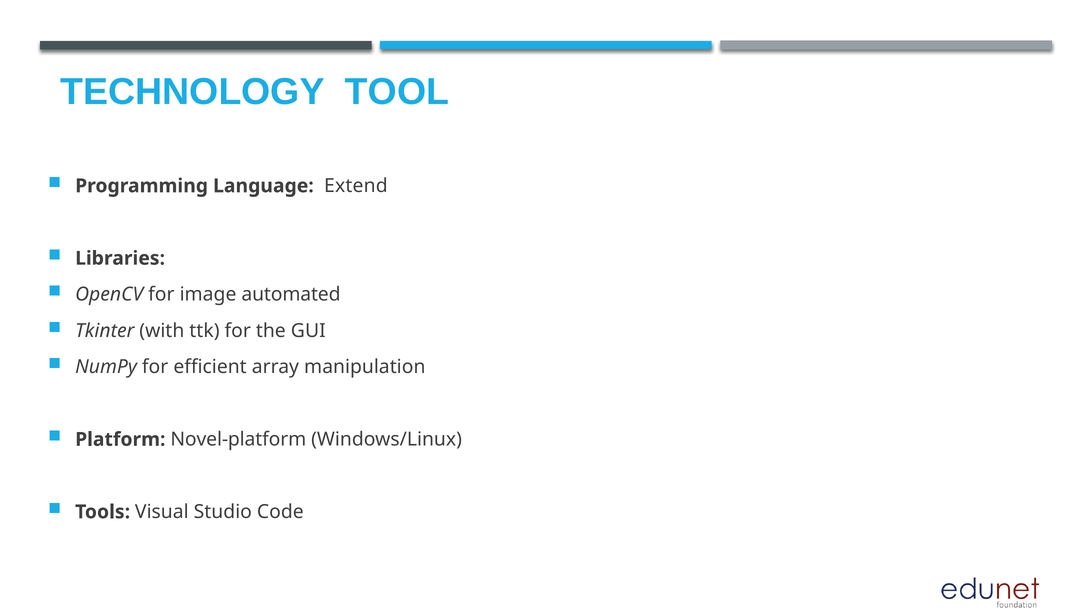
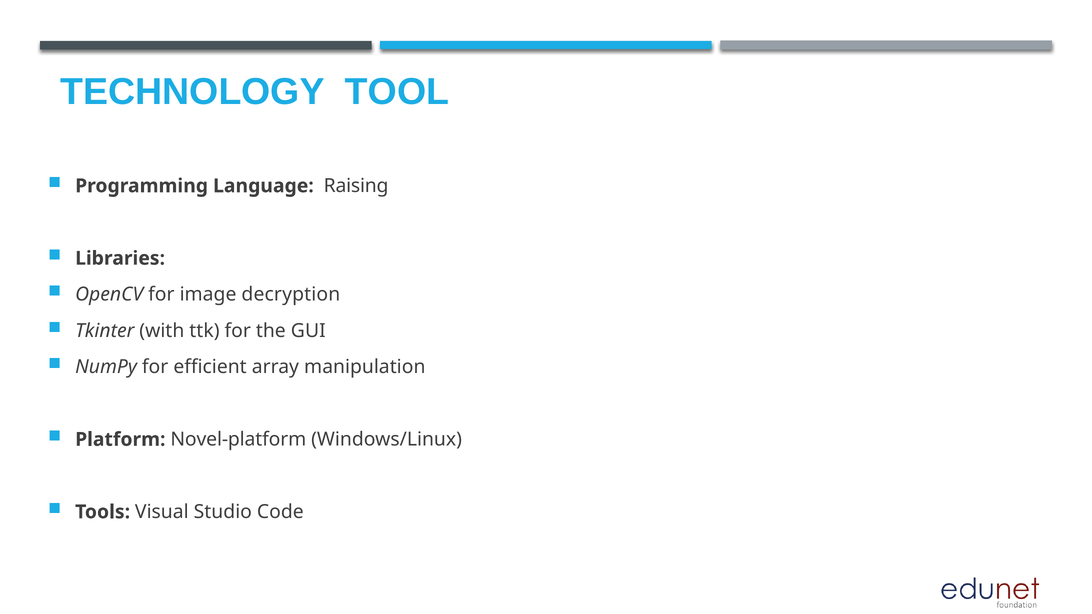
Extend: Extend -> Raising
automated: automated -> decryption
